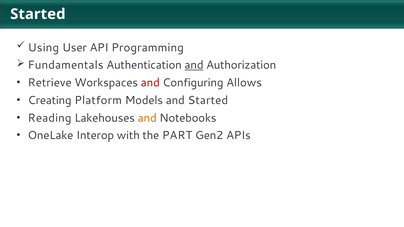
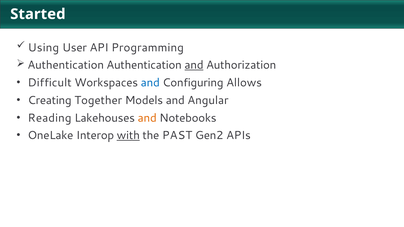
Fundamentals at (66, 65): Fundamentals -> Authentication
Retrieve: Retrieve -> Difficult
and at (150, 83) colour: red -> blue
Platform: Platform -> Together
and Started: Started -> Angular
with underline: none -> present
PART: PART -> PAST
